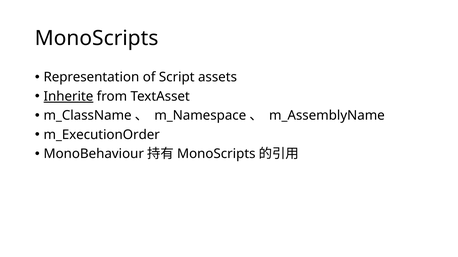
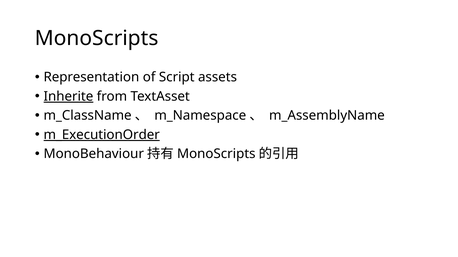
m_ExecutionOrder underline: none -> present
